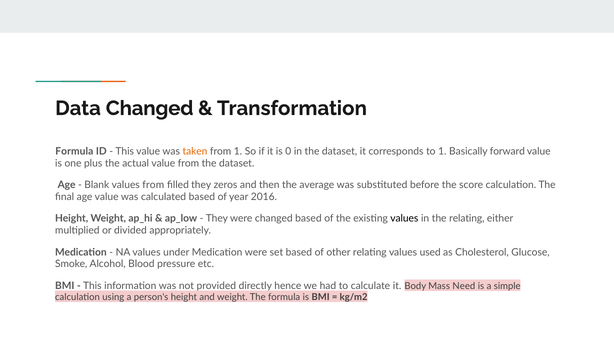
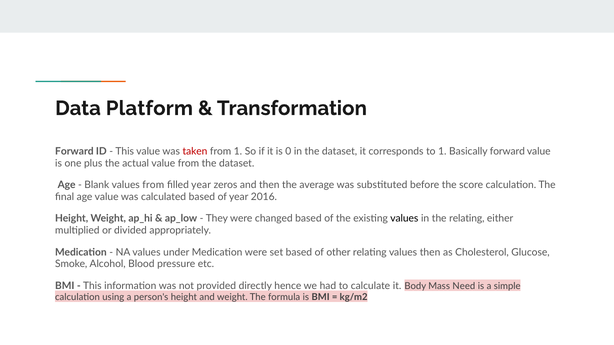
Data Changed: Changed -> Platform
Formula at (74, 152): Formula -> Forward
taken colour: orange -> red
filled they: they -> year
values used: used -> then
